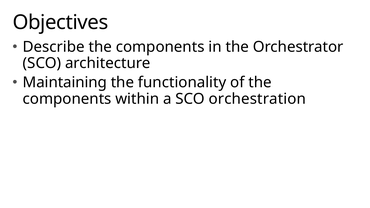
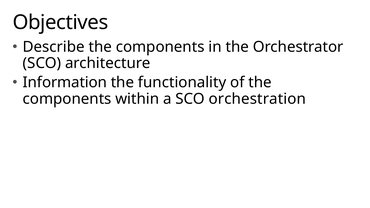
Maintaining: Maintaining -> Information
